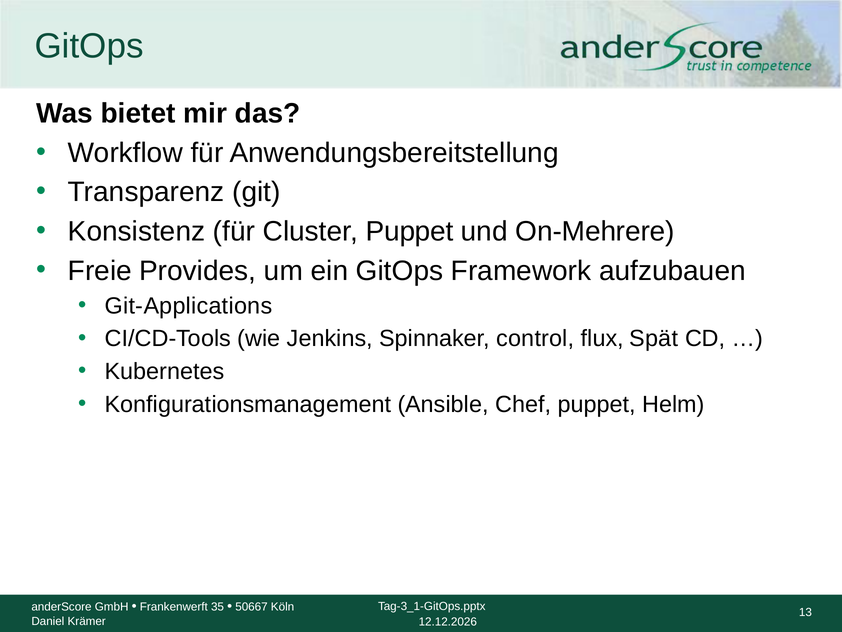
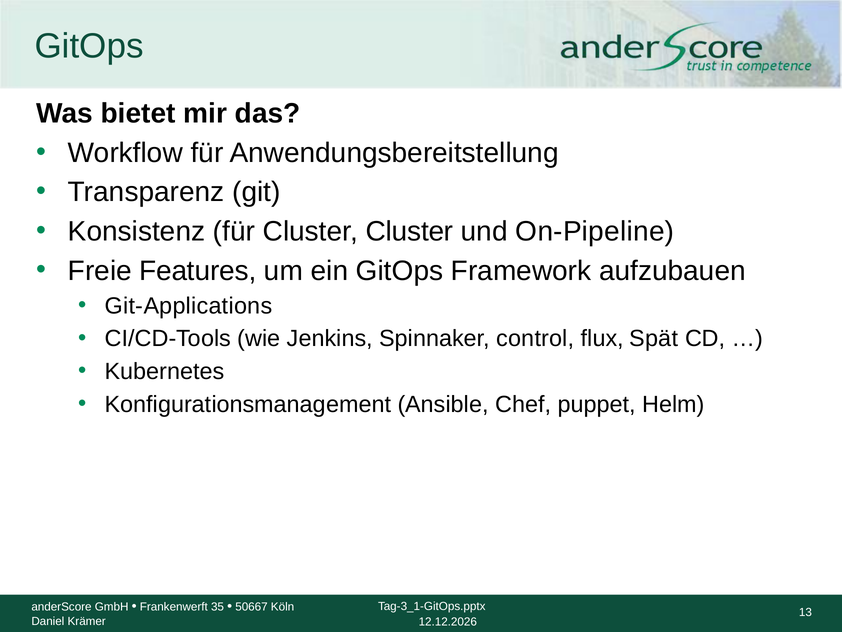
Cluster Puppet: Puppet -> Cluster
On-Mehrere: On-Mehrere -> On-Pipeline
Provides: Provides -> Features
